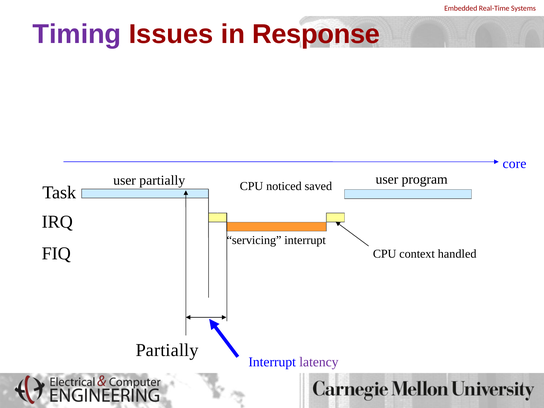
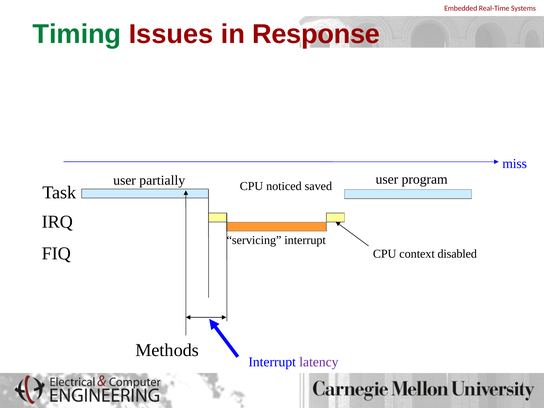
Timing colour: purple -> green
core: core -> miss
handled: handled -> disabled
Partially at (167, 350): Partially -> Methods
